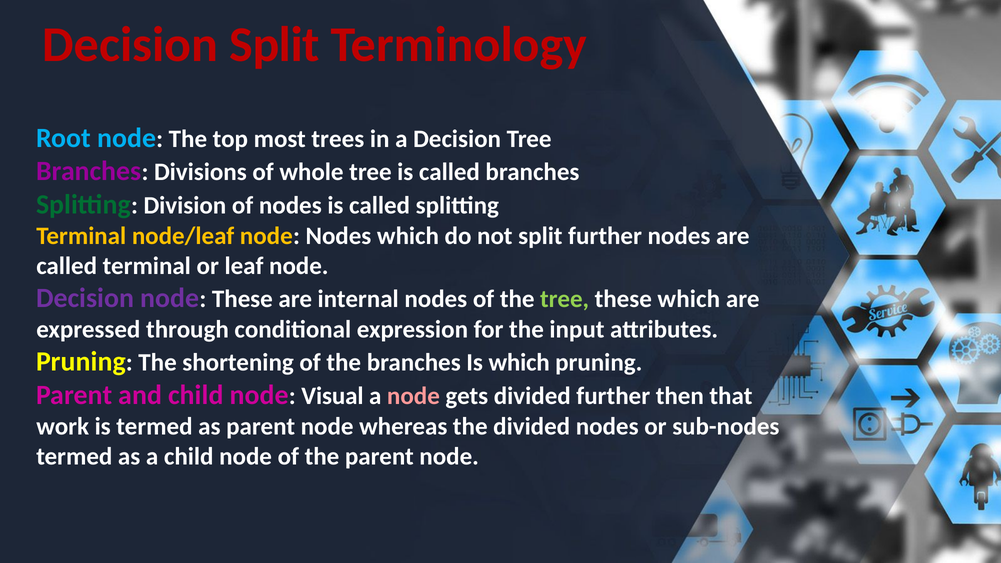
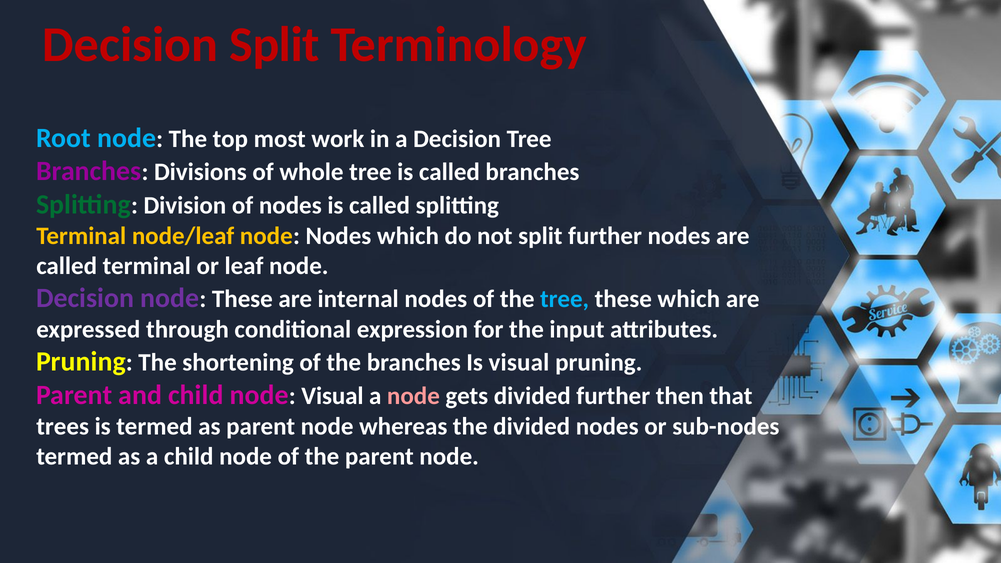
trees: trees -> work
tree at (565, 299) colour: light green -> light blue
Is which: which -> visual
work: work -> trees
